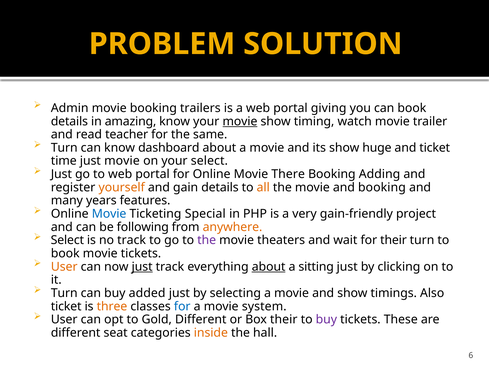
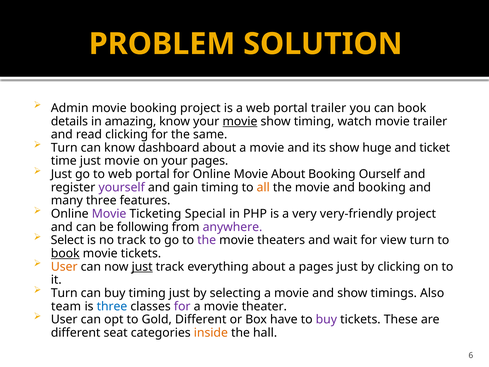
booking trailers: trailers -> project
portal giving: giving -> trailer
read teacher: teacher -> clicking
your select: select -> pages
Movie There: There -> About
Adding: Adding -> Ourself
yourself colour: orange -> purple
gain details: details -> timing
many years: years -> three
Movie at (109, 214) colour: blue -> purple
gain-friendly: gain-friendly -> very-friendly
anywhere colour: orange -> purple
for their: their -> view
book at (65, 253) underline: none -> present
about at (269, 266) underline: present -> none
a sitting: sitting -> pages
buy added: added -> timing
ticket at (66, 306): ticket -> team
three at (112, 306) colour: orange -> blue
for at (182, 306) colour: blue -> purple
system: system -> theater
Box their: their -> have
